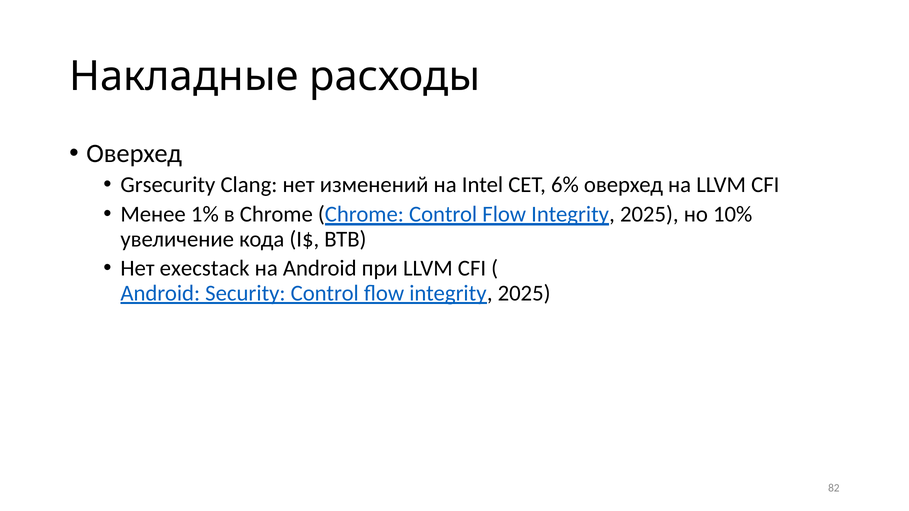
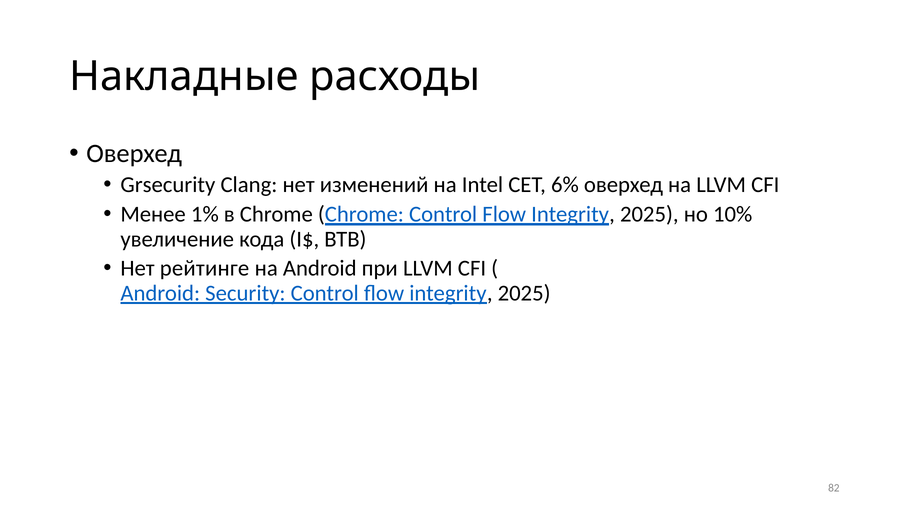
execstack: execstack -> рейтинге
